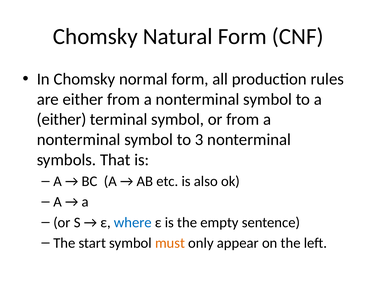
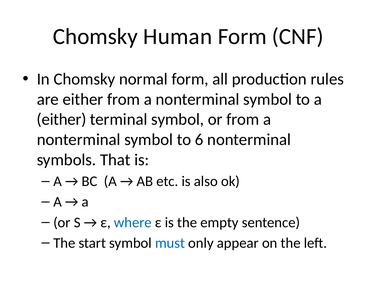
Natural: Natural -> Human
3: 3 -> 6
must colour: orange -> blue
